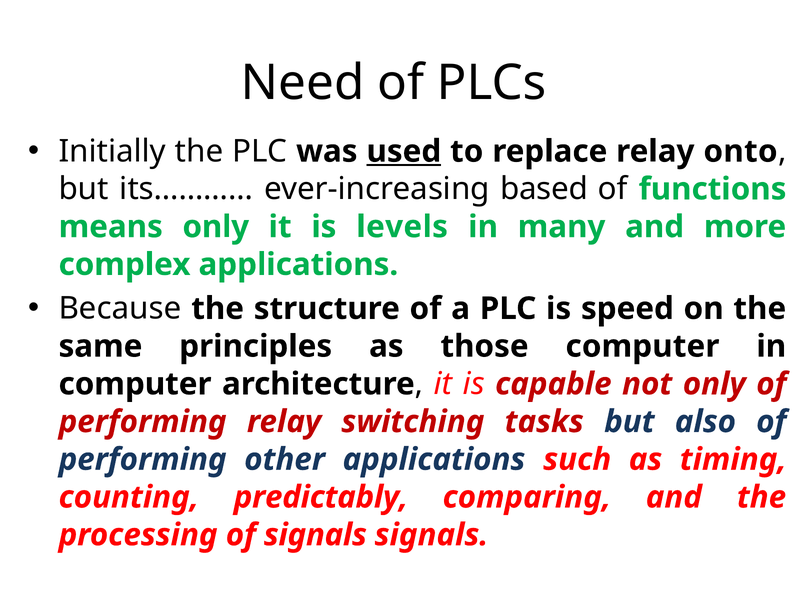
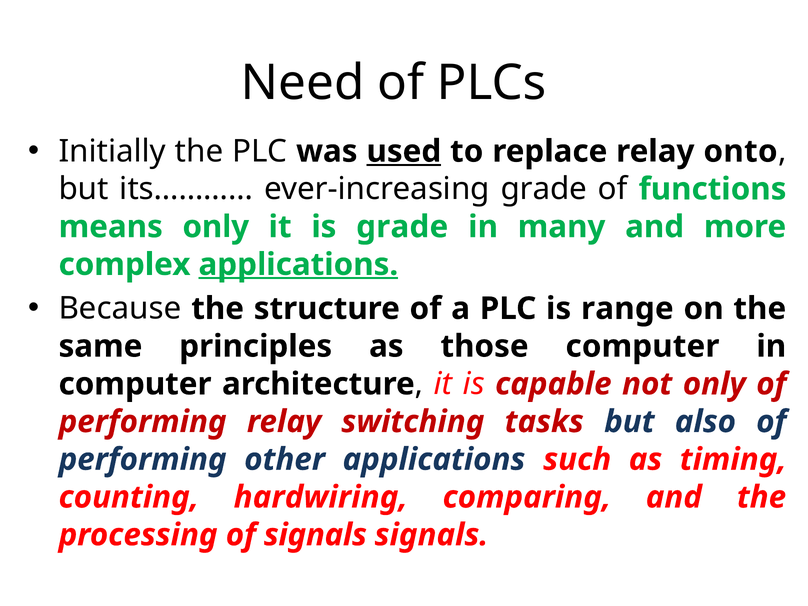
ever-increasing based: based -> grade
is levels: levels -> grade
applications at (298, 265) underline: none -> present
speed: speed -> range
predictably: predictably -> hardwiring
